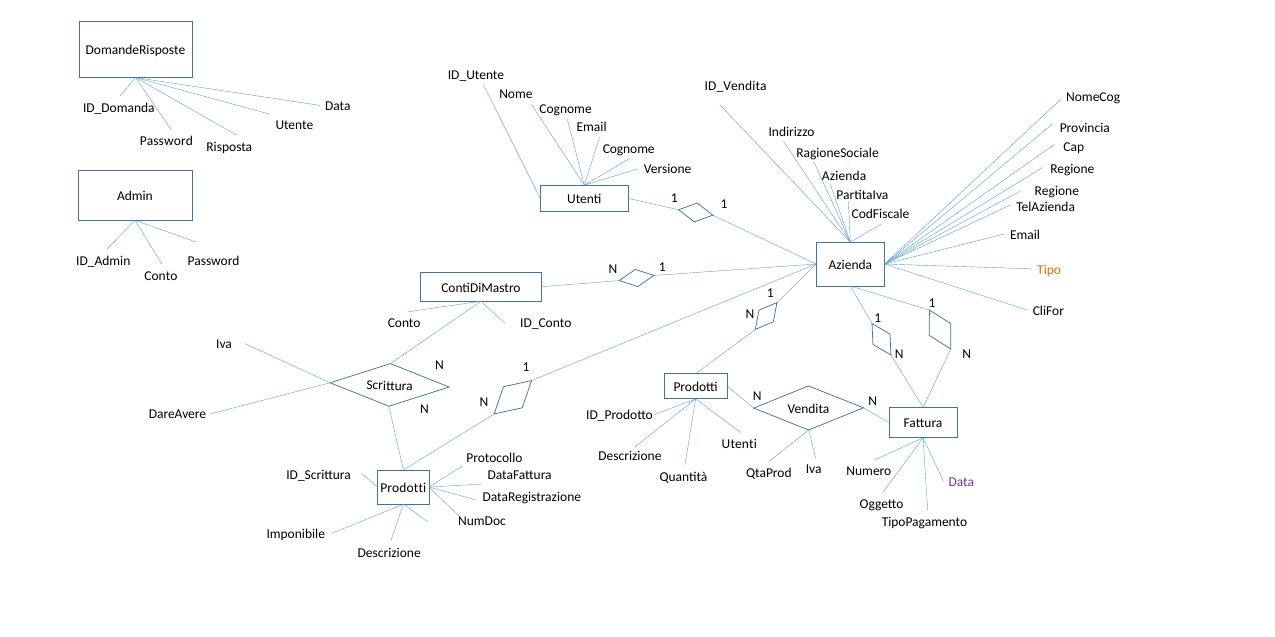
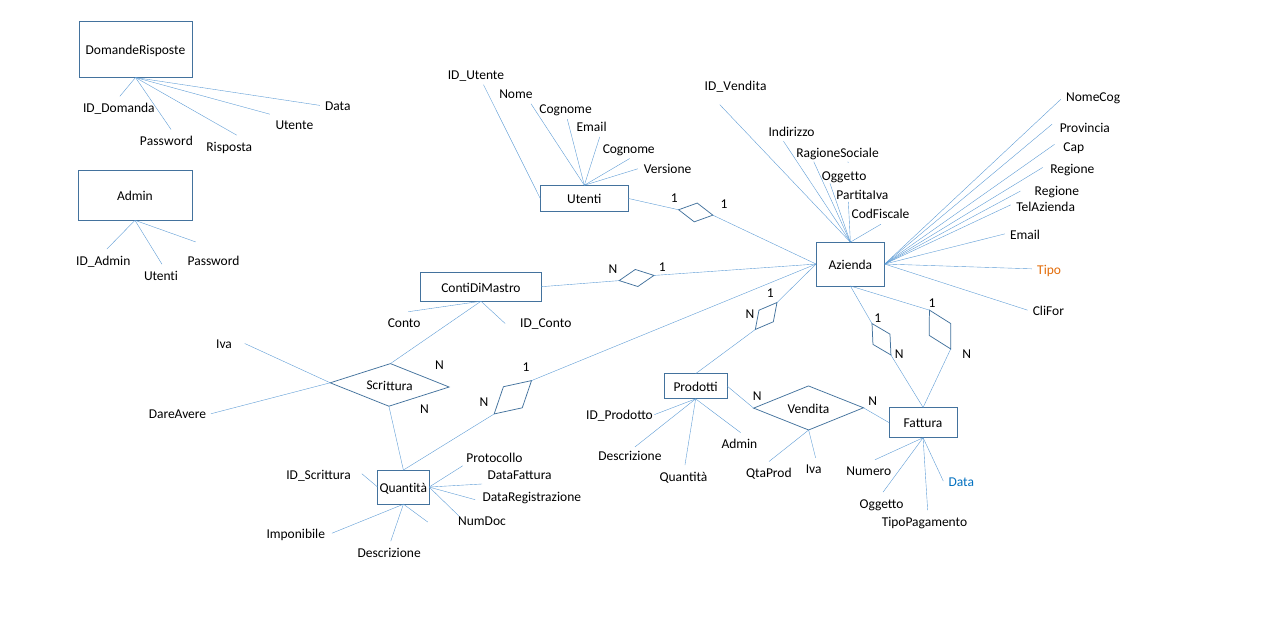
Azienda at (844, 176): Azienda -> Oggetto
Conto at (161, 276): Conto -> Utenti
Utenti at (739, 445): Utenti -> Admin
Data at (961, 482) colour: purple -> blue
Prodotti at (403, 488): Prodotti -> Quantità
